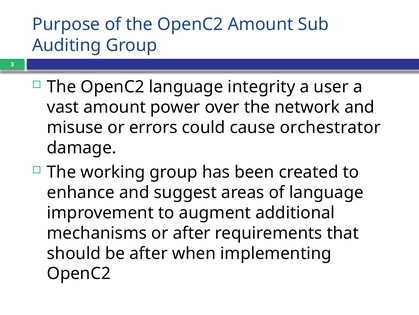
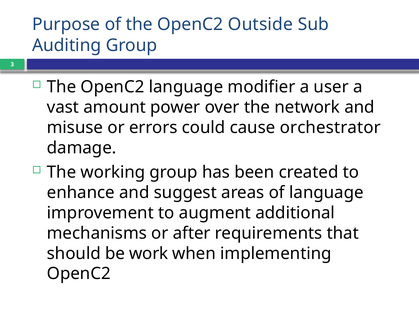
OpenC2 Amount: Amount -> Outside
integrity: integrity -> modifier
be after: after -> work
